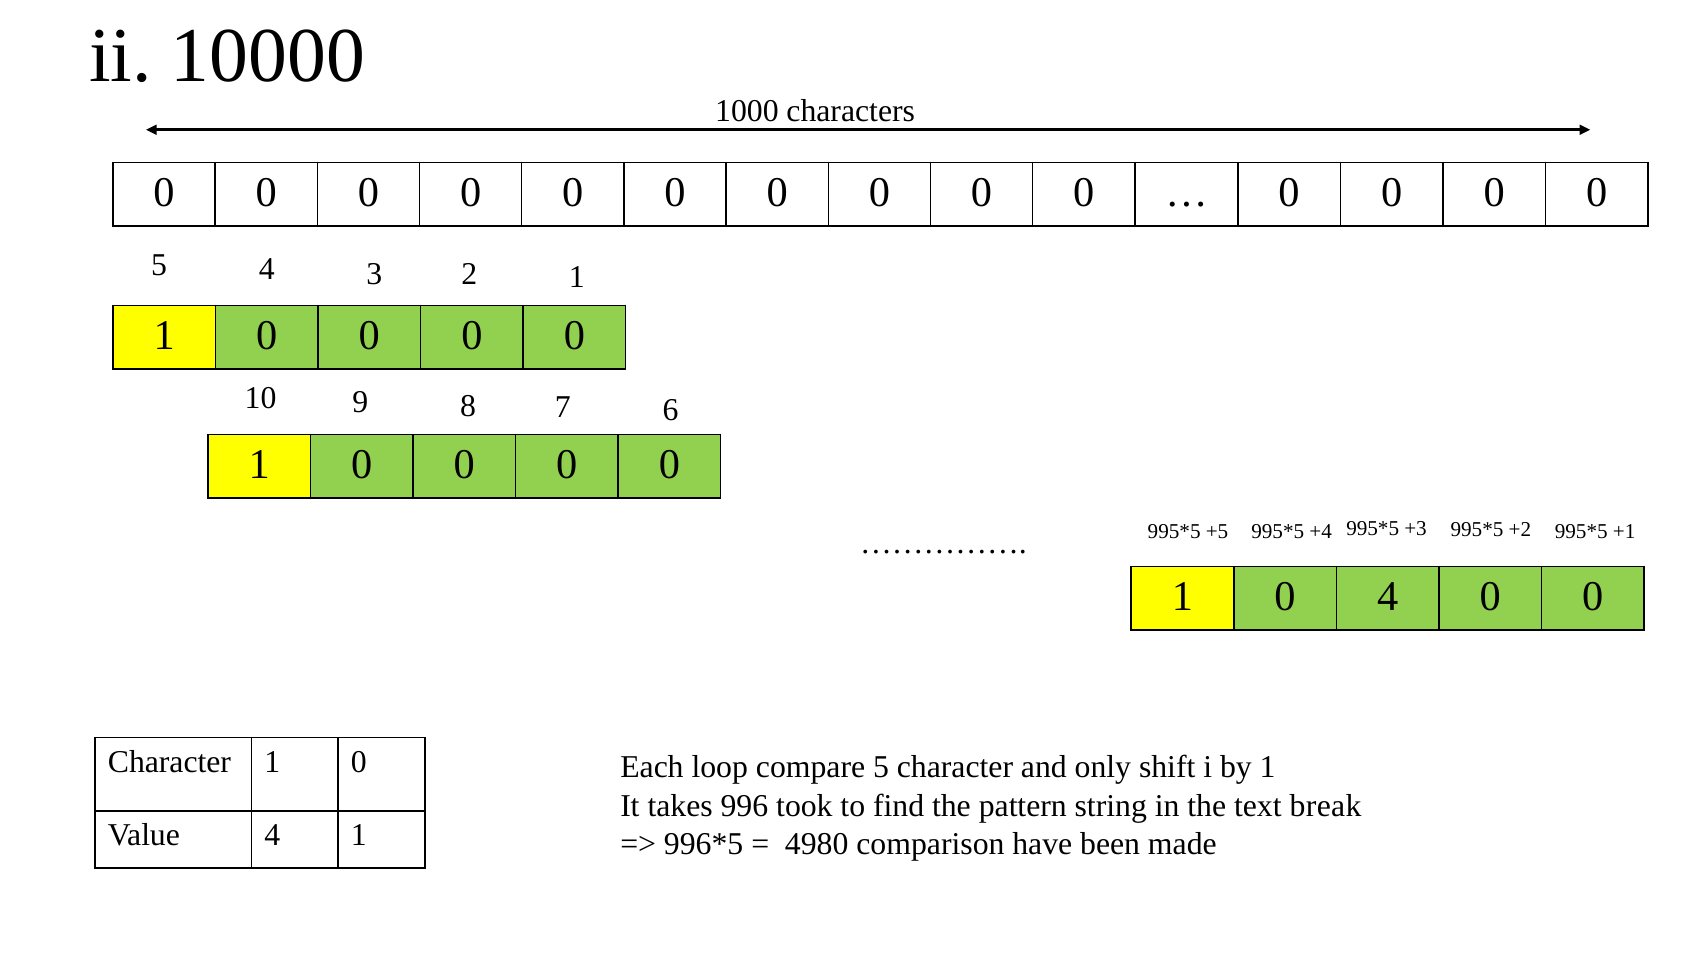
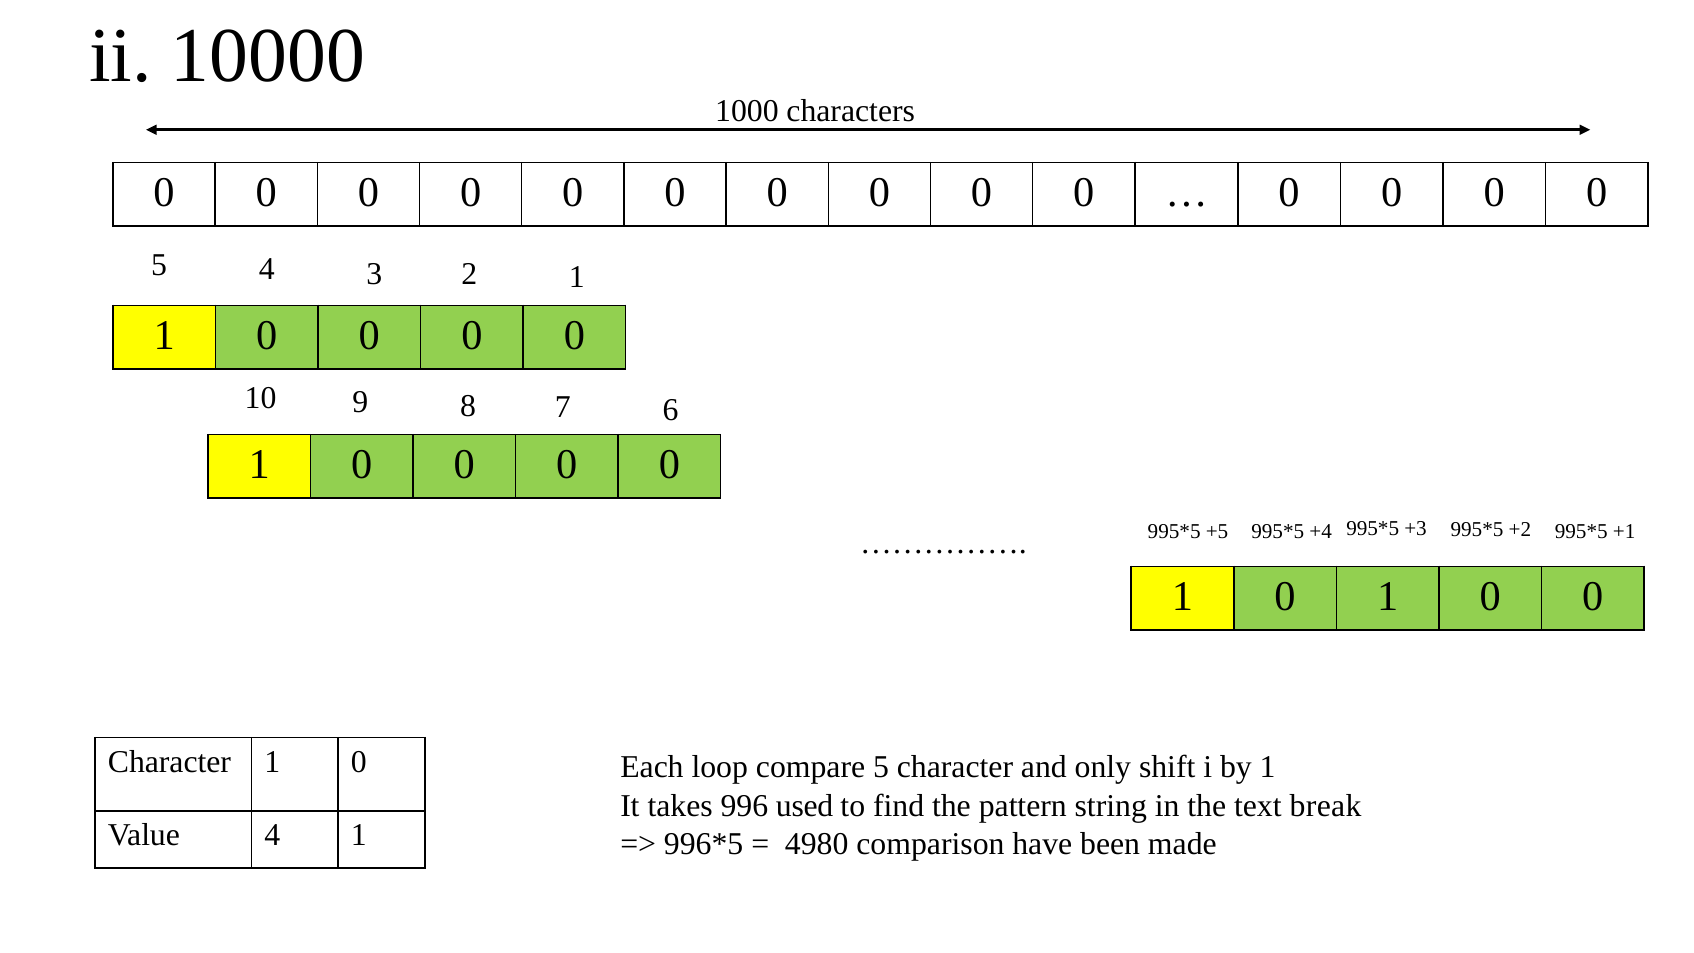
1 0 4: 4 -> 1
took: took -> used
